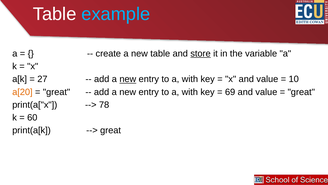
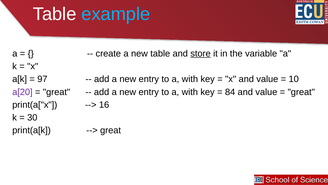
27: 27 -> 97
new at (128, 79) underline: present -> none
a[20 colour: orange -> purple
69: 69 -> 84
78: 78 -> 16
60: 60 -> 30
